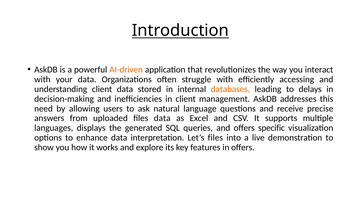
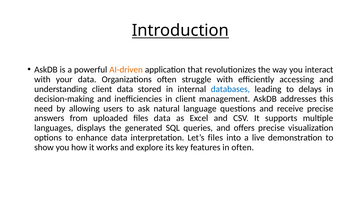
databases colour: orange -> blue
offers specific: specific -> precise
in offers: offers -> often
